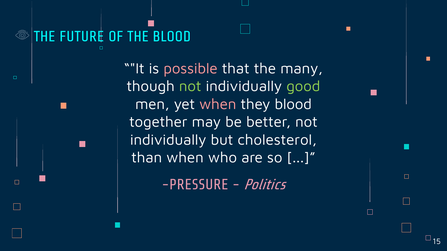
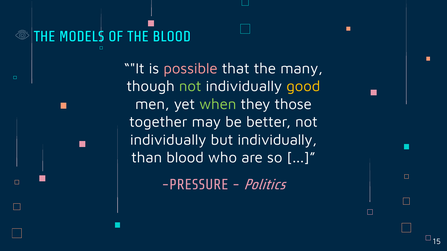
FUTURE: FUTURE -> MODELS
good colour: light green -> yellow
when at (218, 104) colour: pink -> light green
they blood: blood -> those
but cholesterol: cholesterol -> individually
than when: when -> blood
